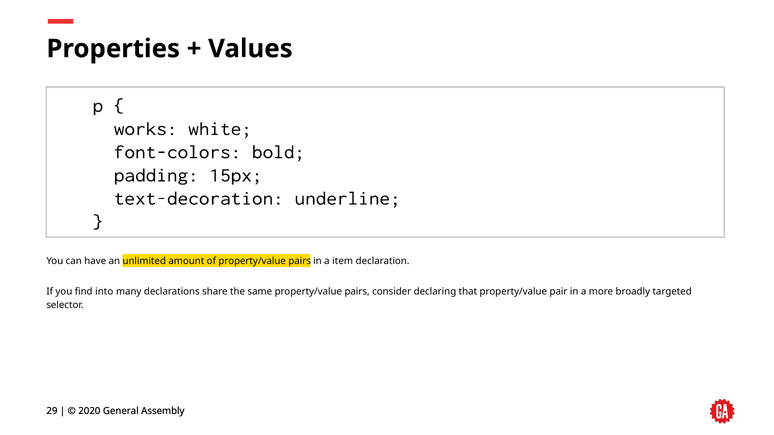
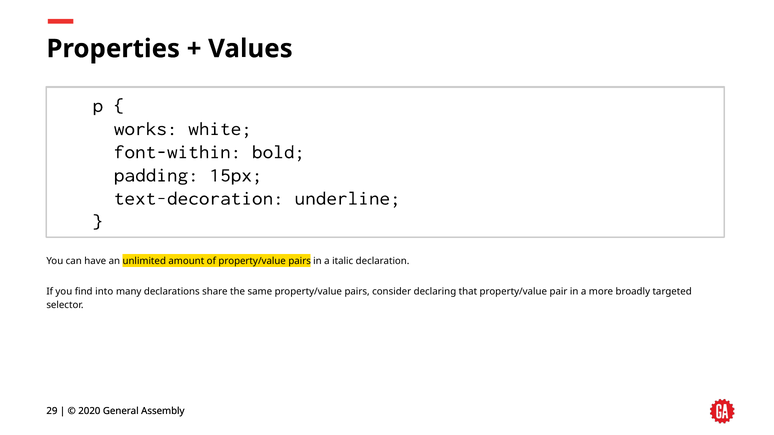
font-colors: font-colors -> font-within
item: item -> italic
